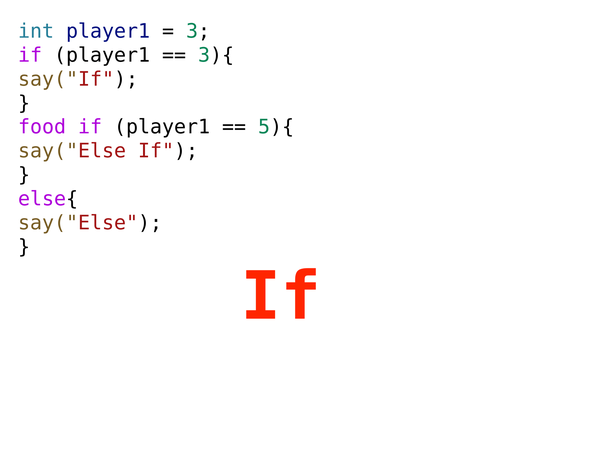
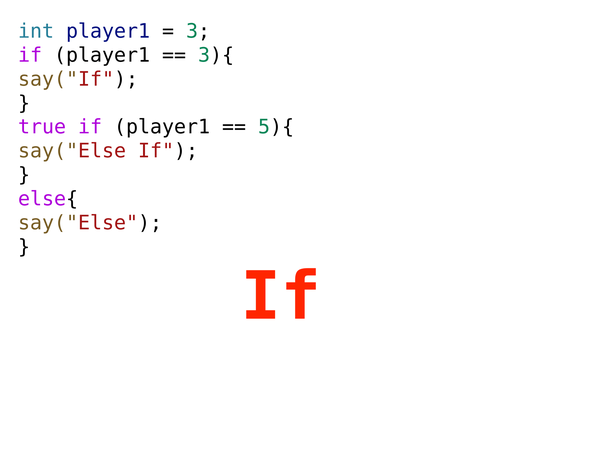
food: food -> true
